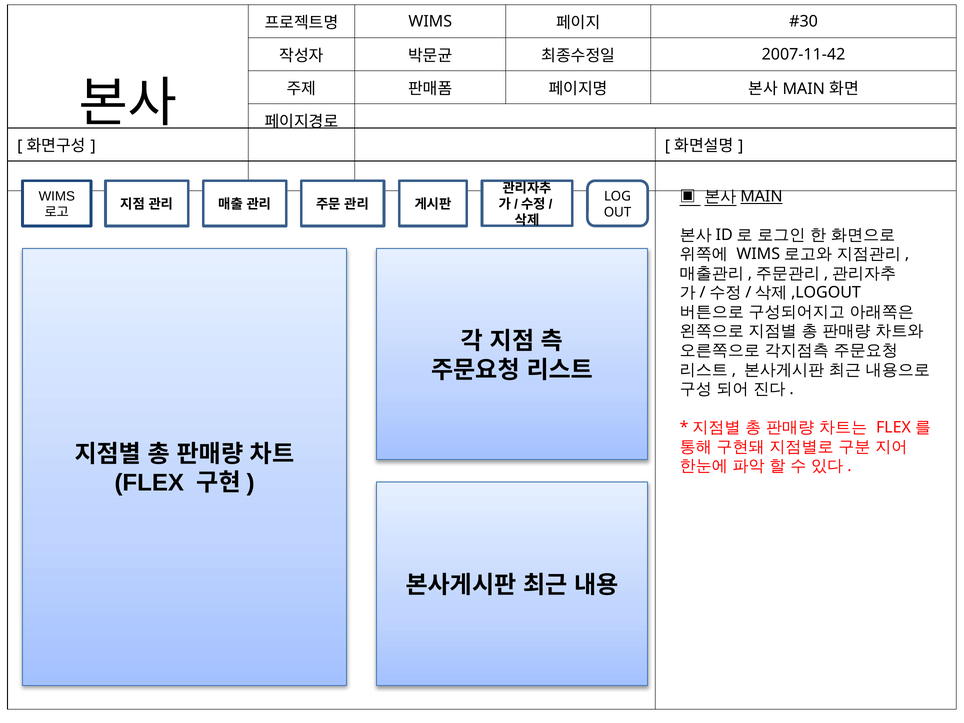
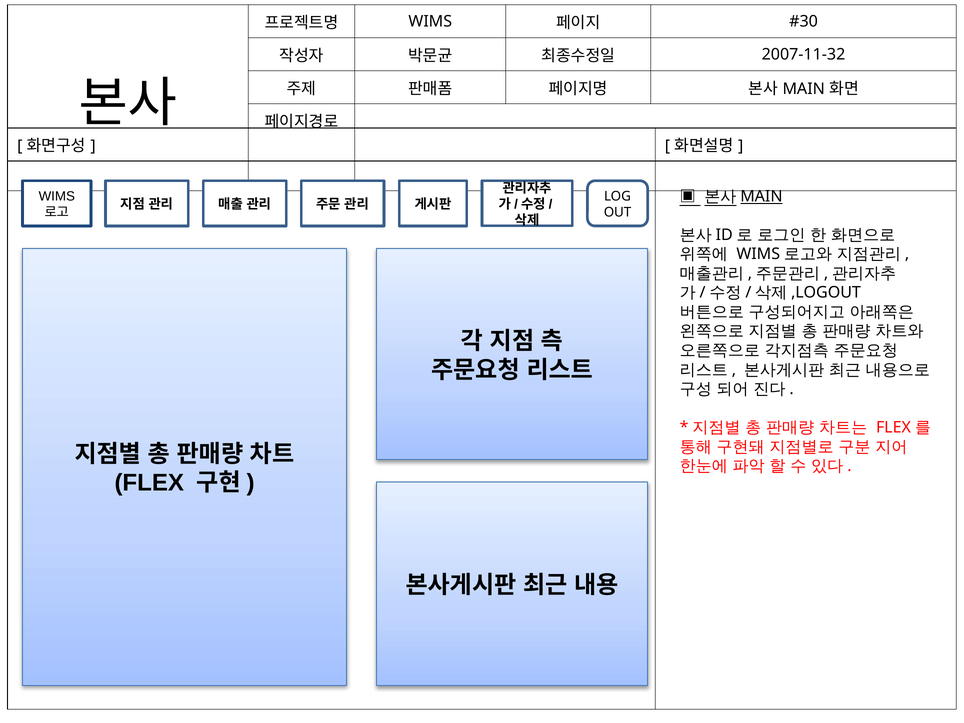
2007-11-42: 2007-11-42 -> 2007-11-32
